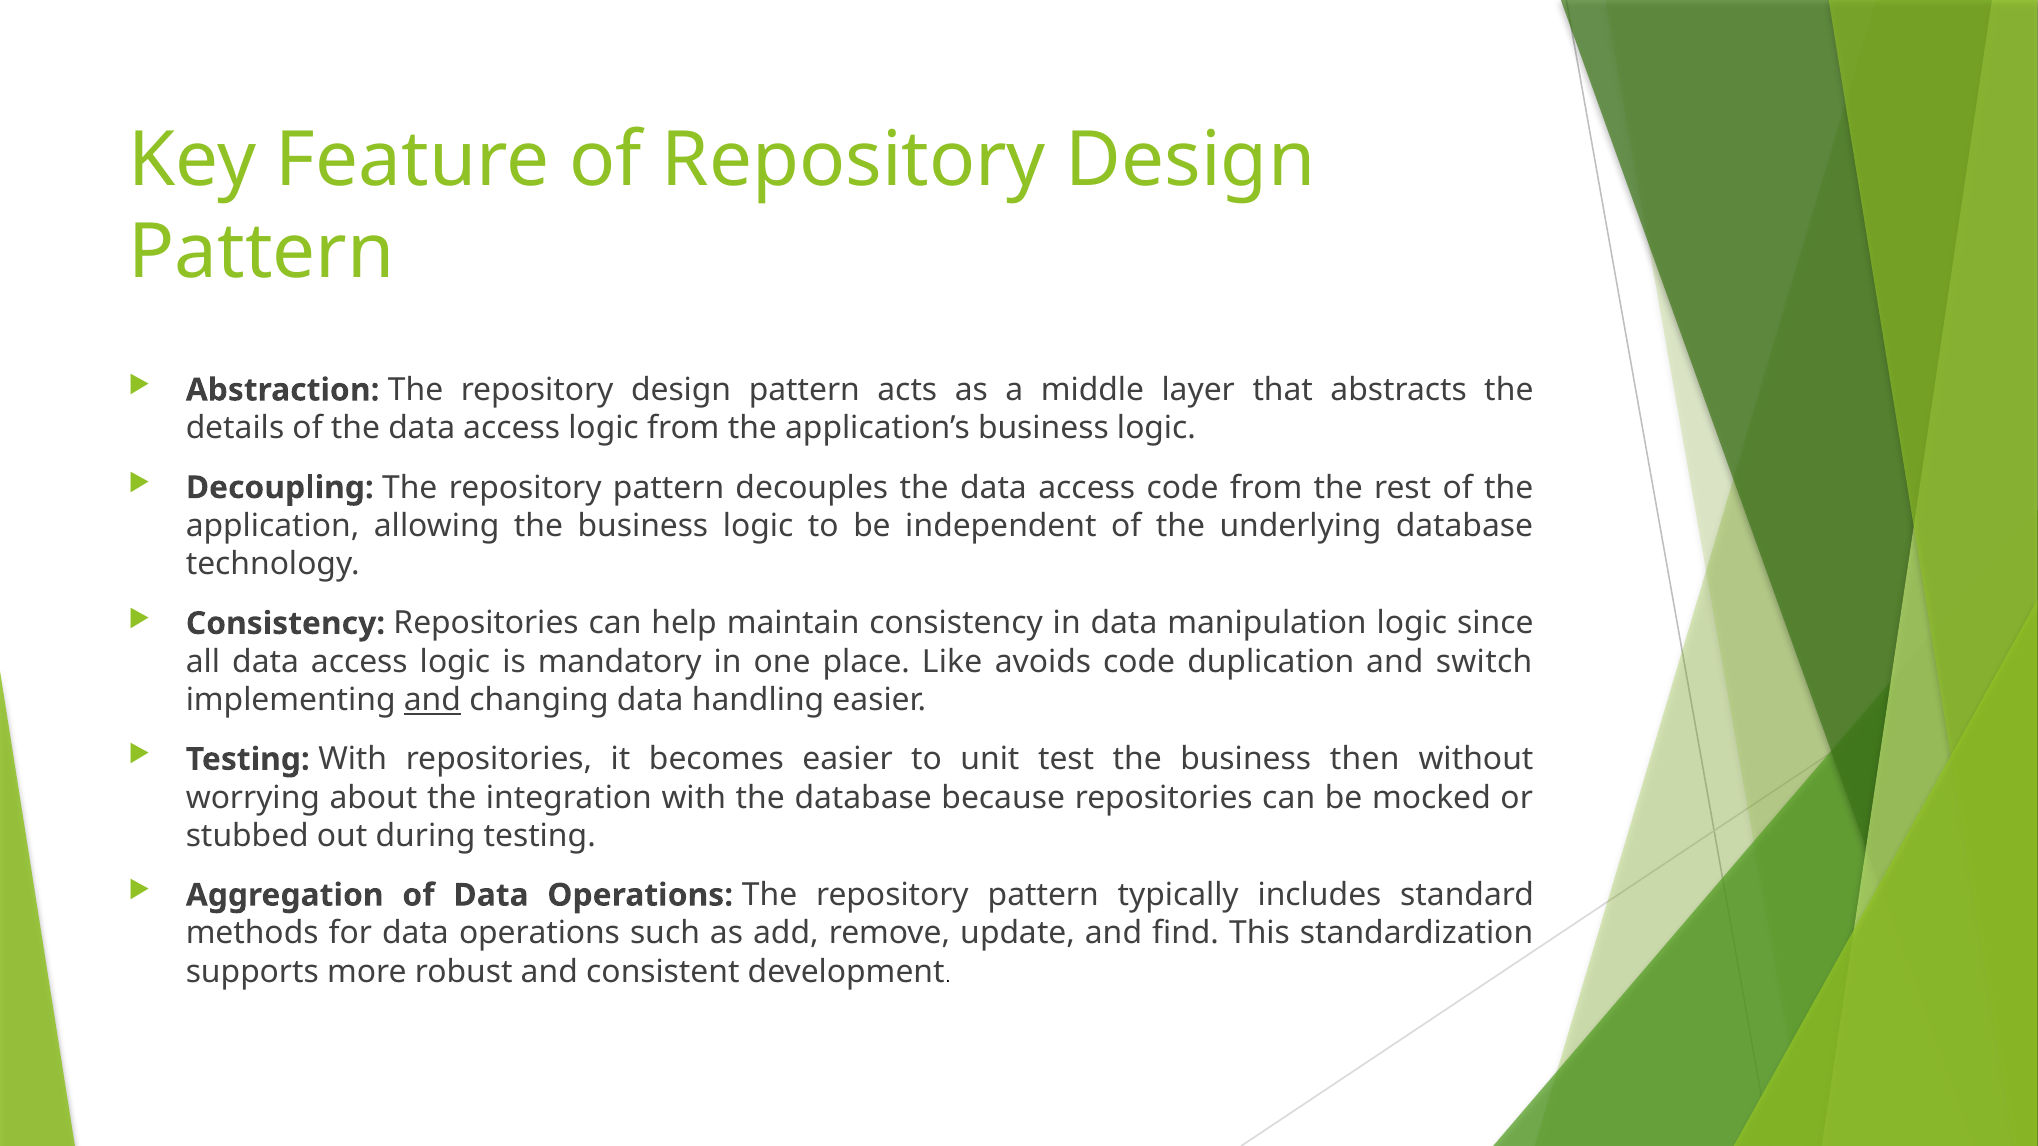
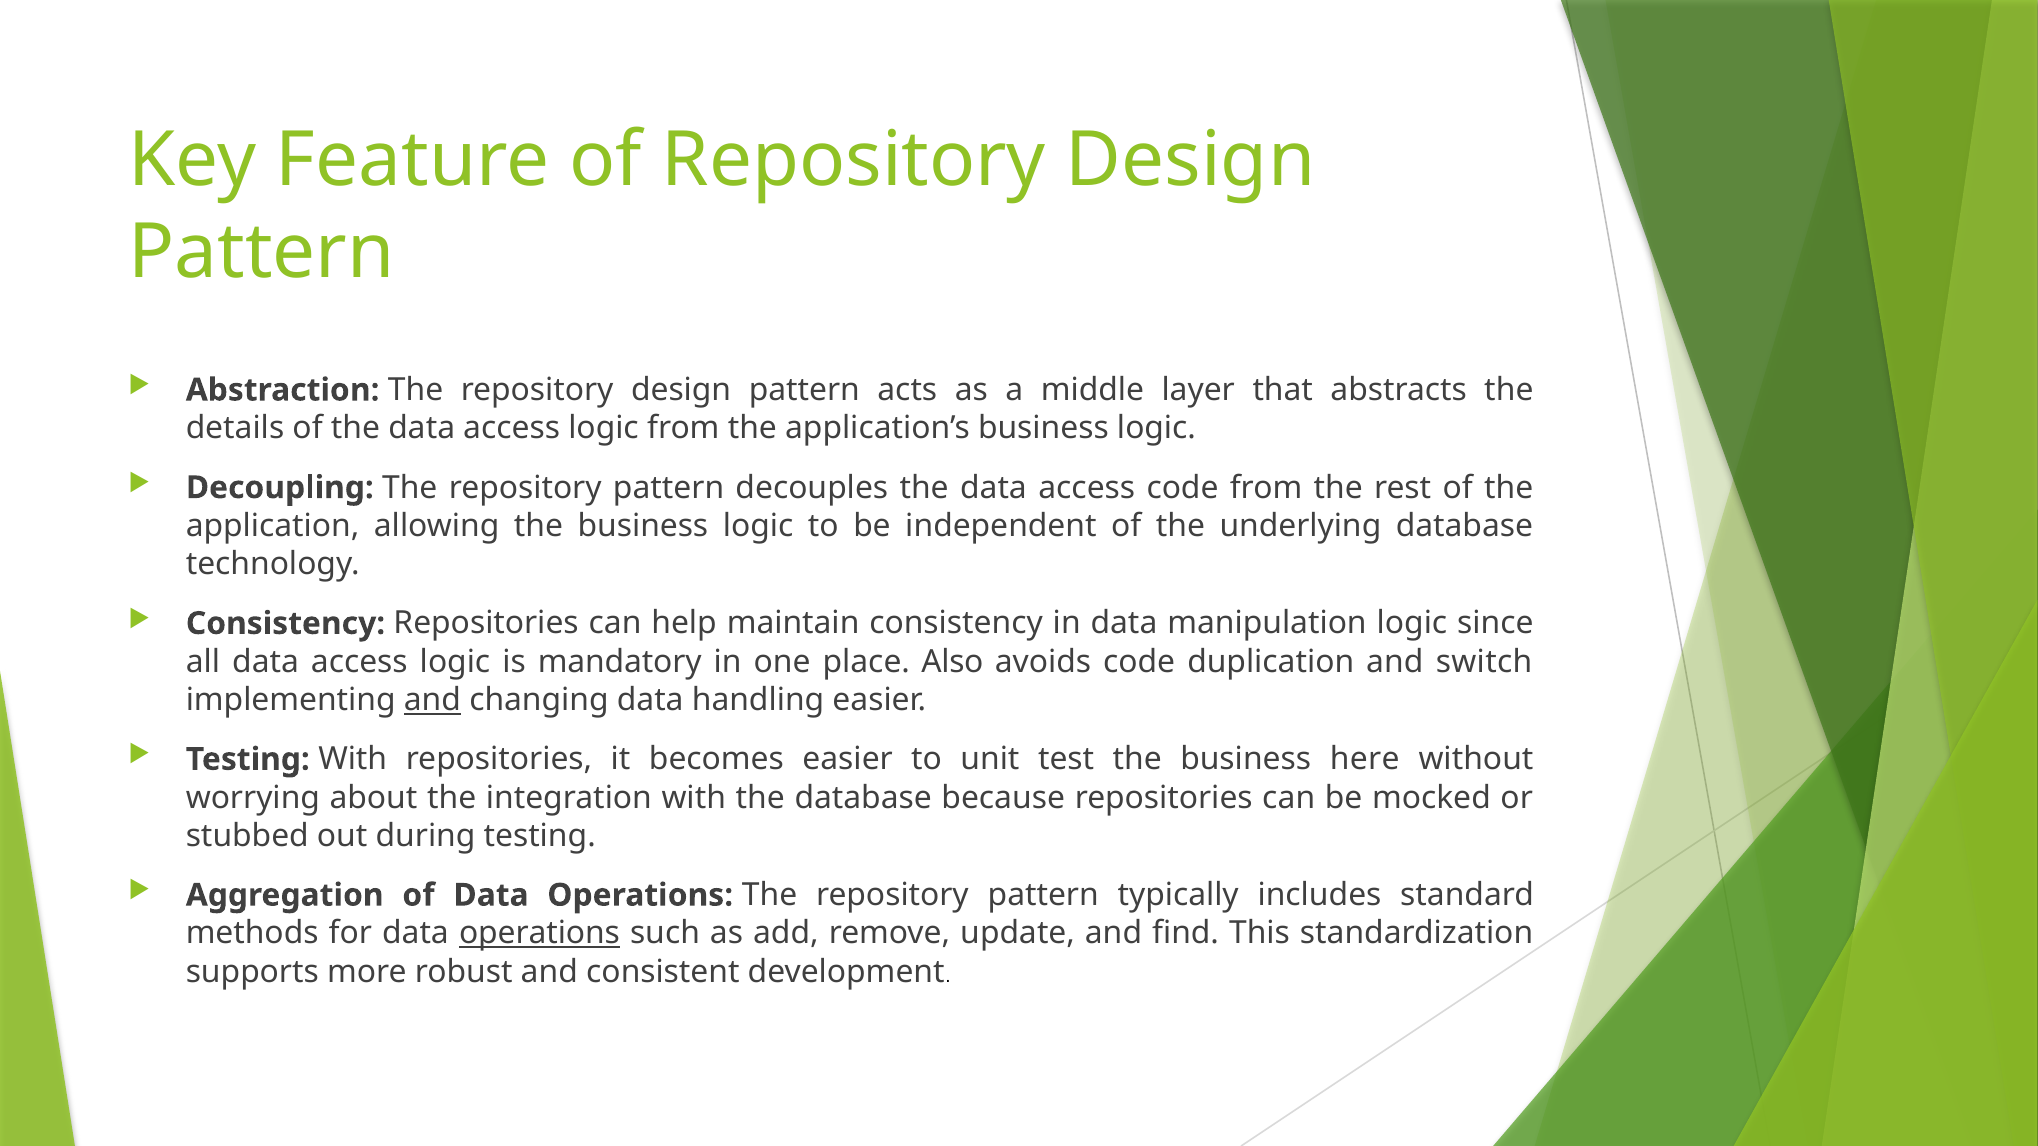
Like: Like -> Also
then: then -> here
operations at (539, 934) underline: none -> present
